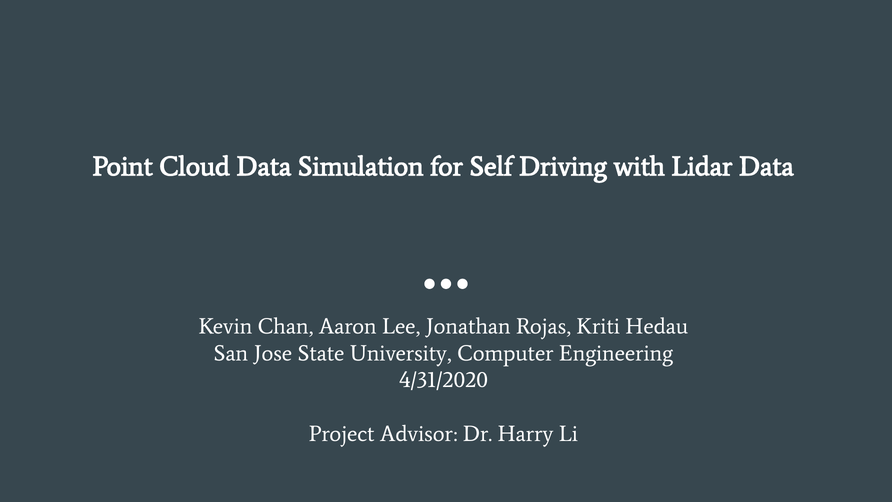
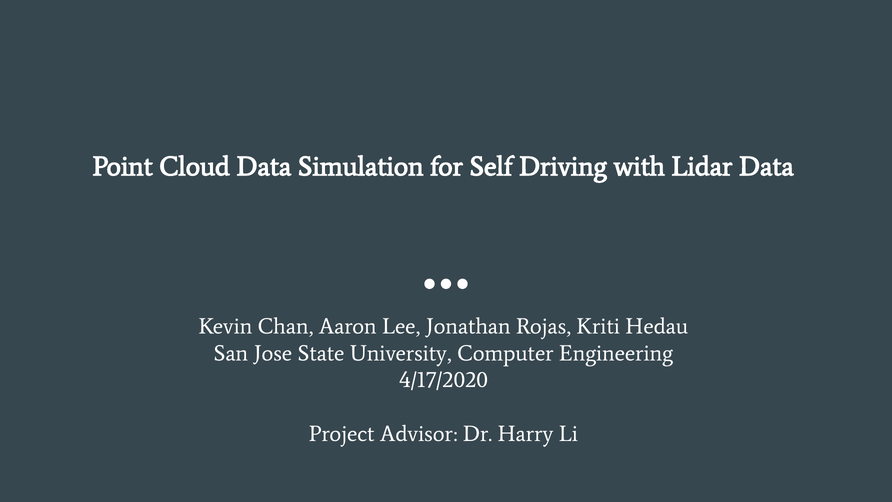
4/31/2020: 4/31/2020 -> 4/17/2020
